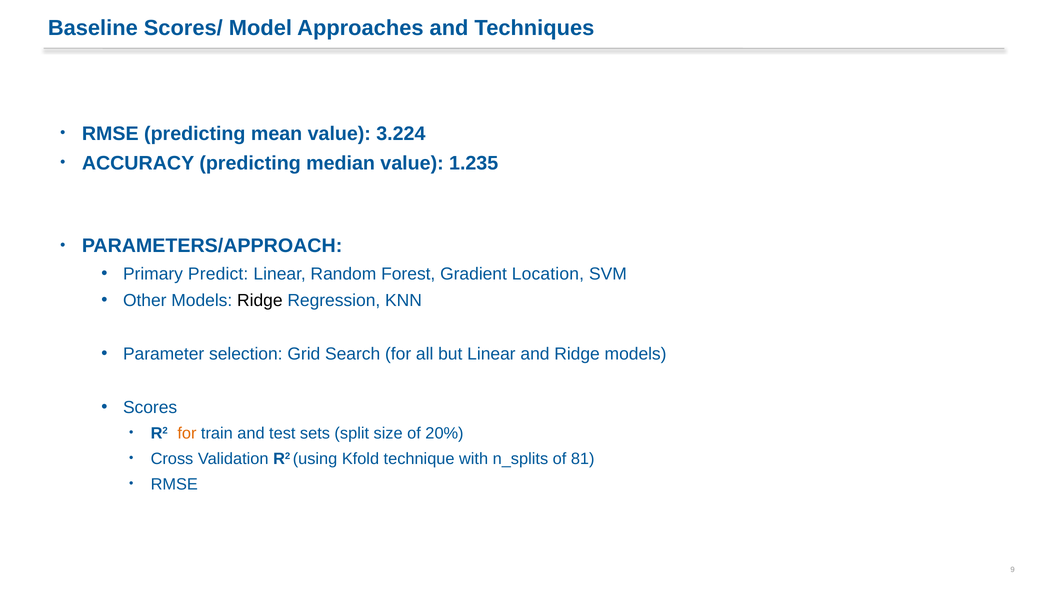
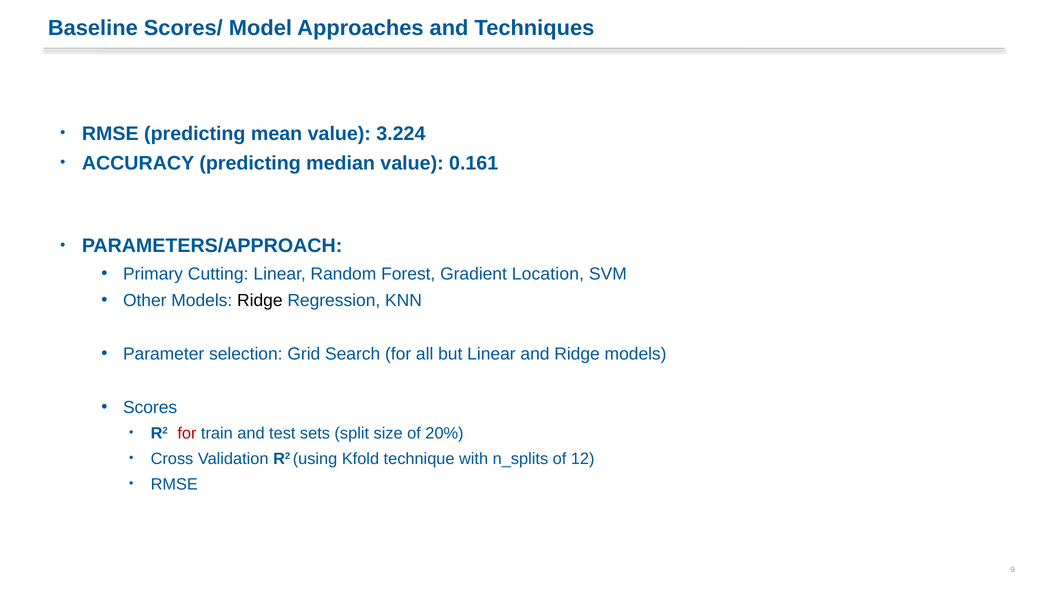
1.235: 1.235 -> 0.161
Predict: Predict -> Cutting
for at (187, 434) colour: orange -> red
81: 81 -> 12
